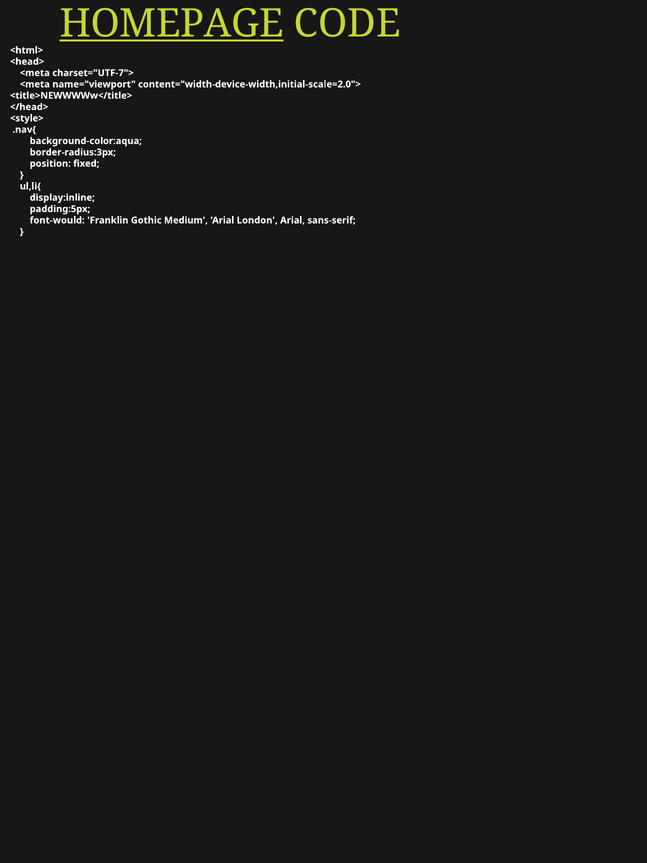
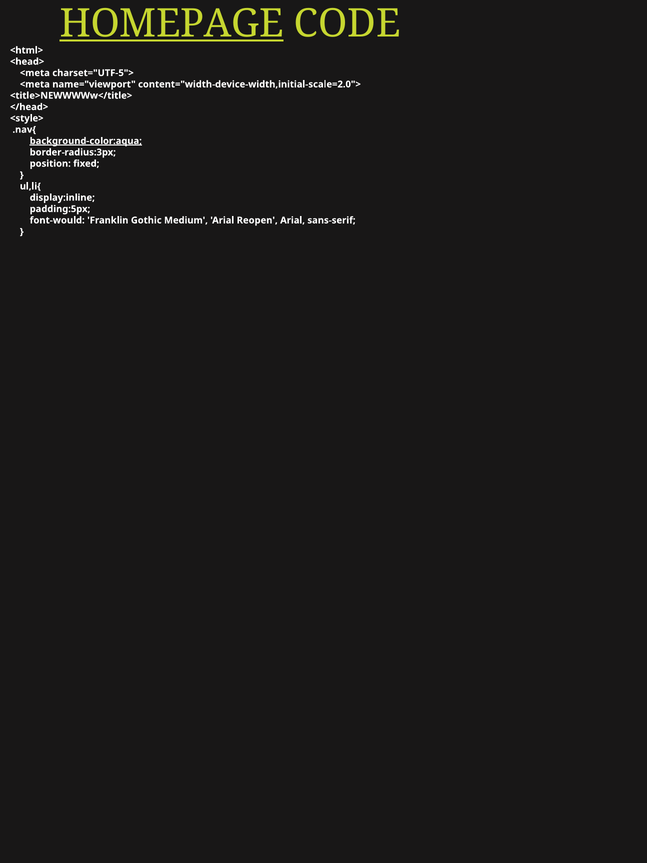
charset="UTF-7">: charset="UTF-7"> -> charset="UTF-5">
background-color:aqua underline: none -> present
London: London -> Reopen
